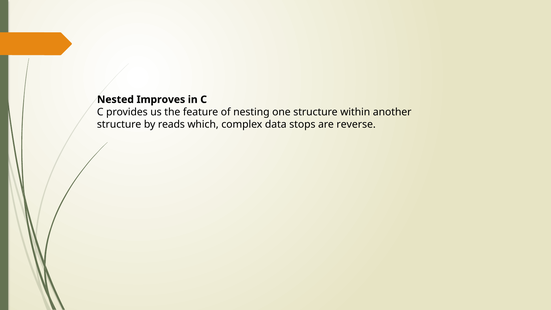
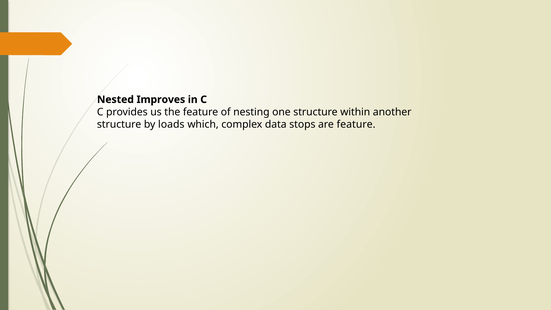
reads: reads -> loads
are reverse: reverse -> feature
